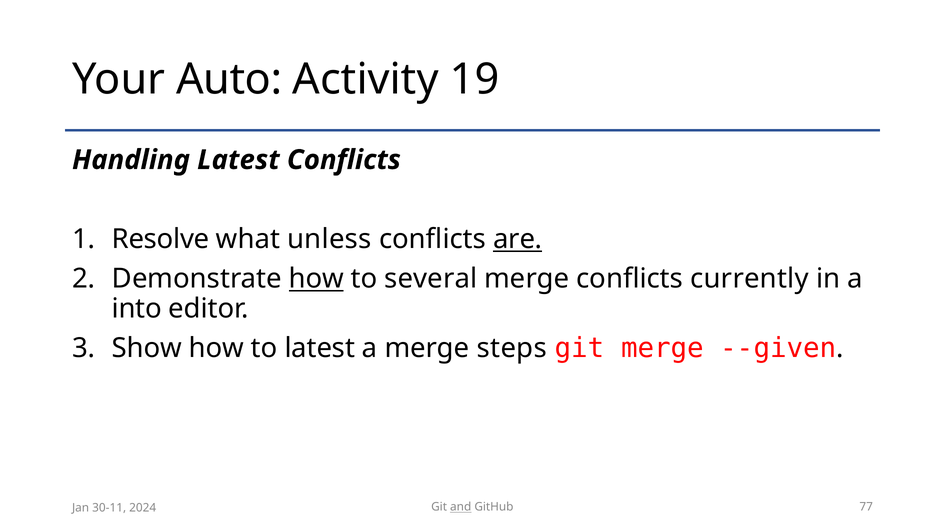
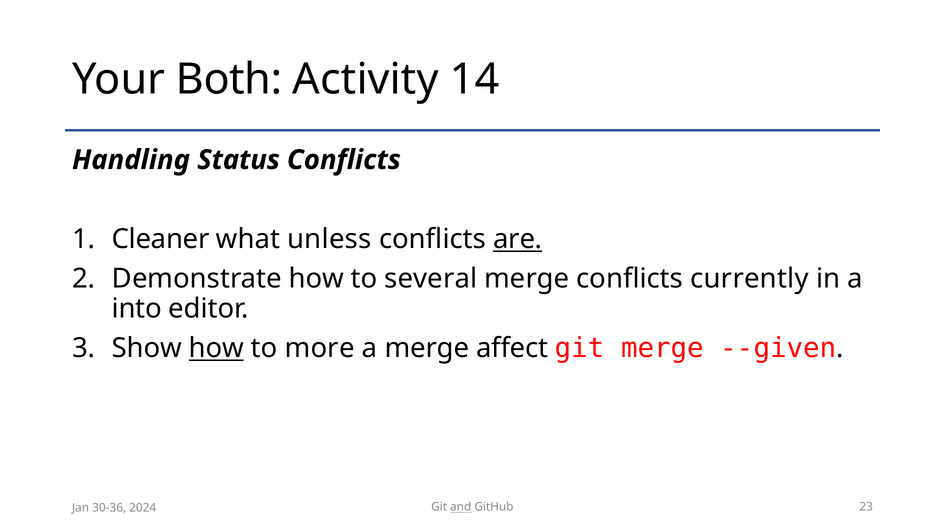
Auto: Auto -> Both
19: 19 -> 14
Handling Latest: Latest -> Status
Resolve: Resolve -> Cleaner
how at (316, 279) underline: present -> none
how at (216, 348) underline: none -> present
to latest: latest -> more
steps: steps -> affect
77: 77 -> 23
30-11: 30-11 -> 30-36
